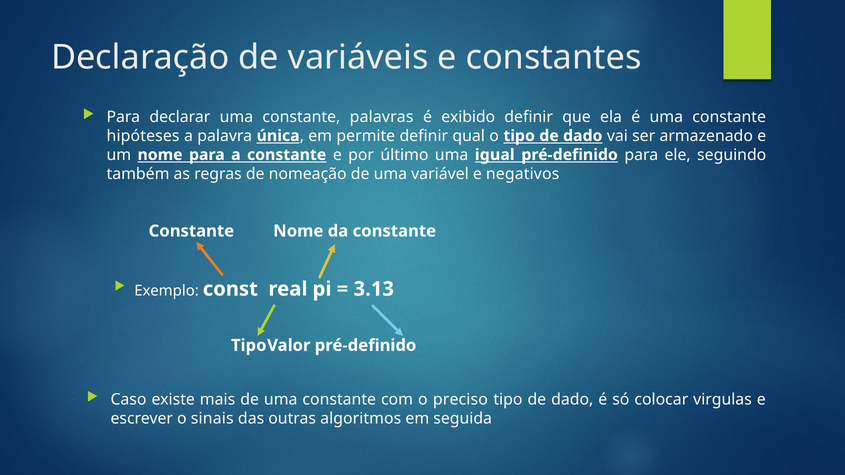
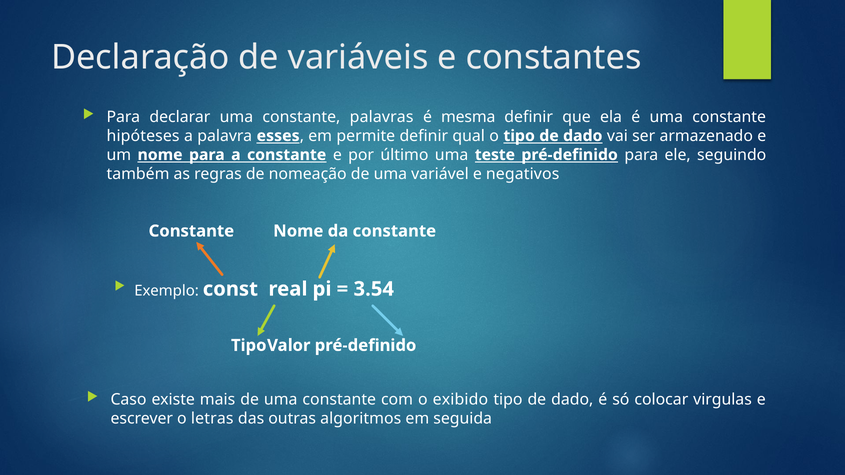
exibido: exibido -> mesma
única: única -> esses
igual: igual -> teste
3.13: 3.13 -> 3.54
preciso: preciso -> exibido
sinais: sinais -> letras
